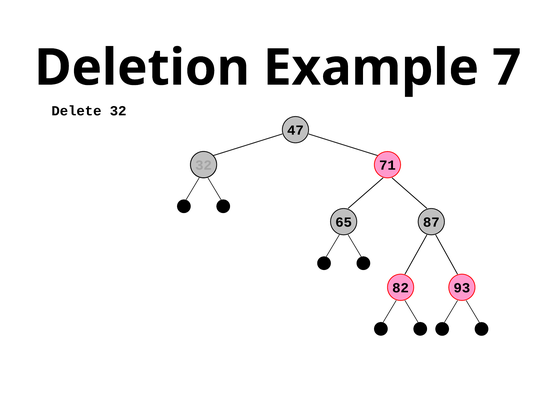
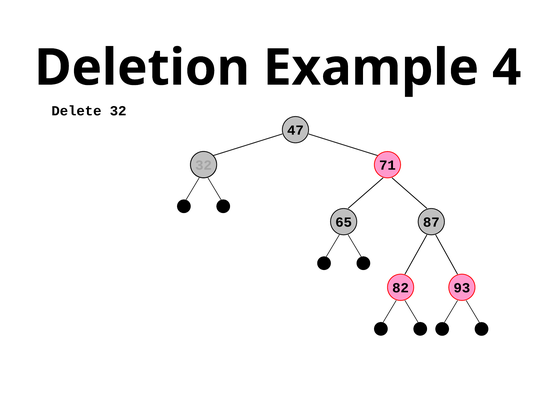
7: 7 -> 4
